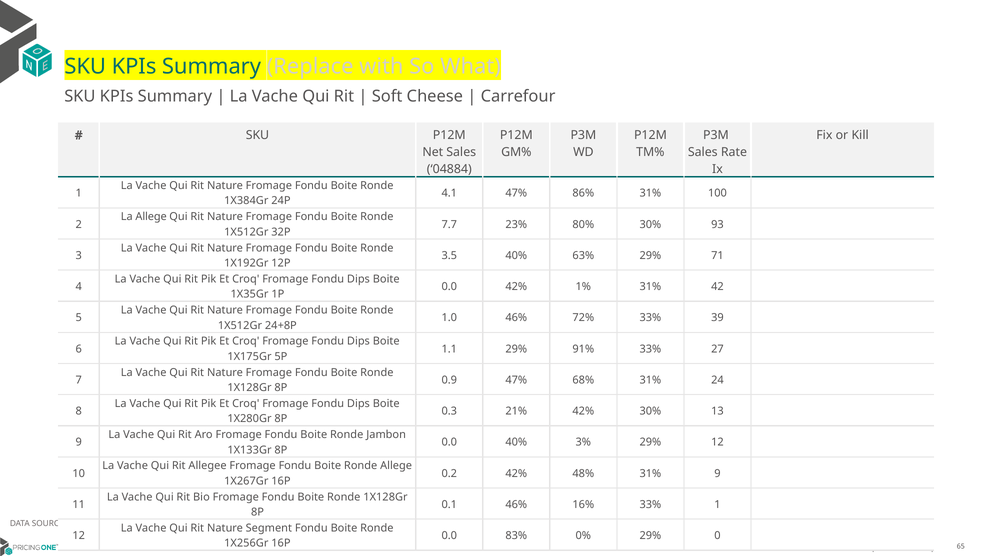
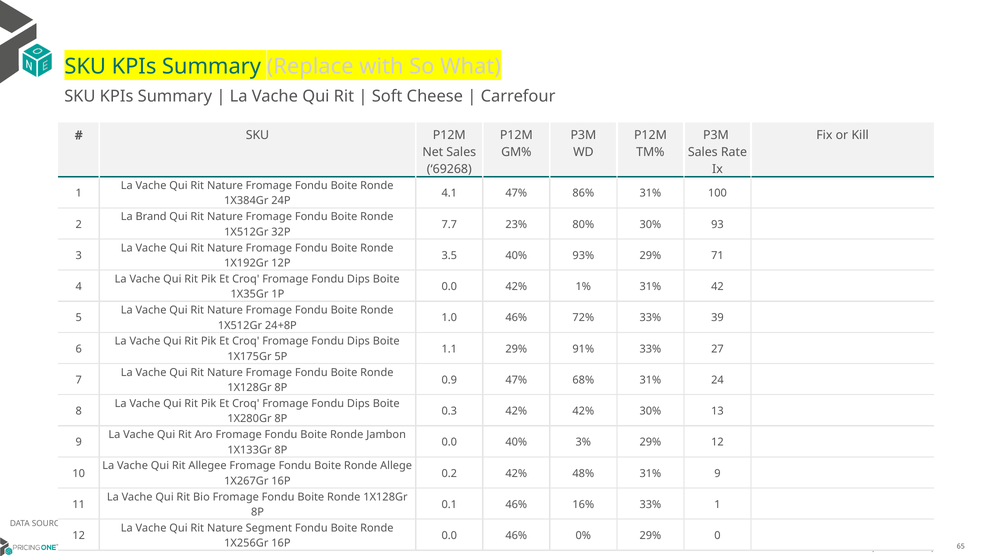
04884: 04884 -> 69268
La Allege: Allege -> Brand
63%: 63% -> 93%
0.3 21%: 21% -> 42%
0.0 83%: 83% -> 46%
